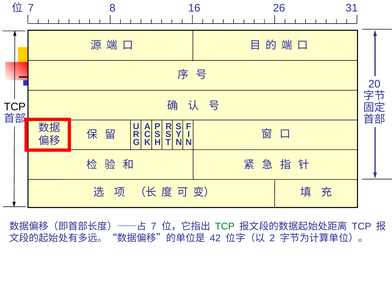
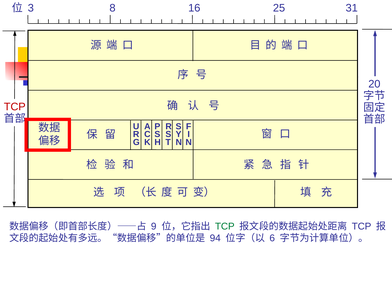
7 at (31, 8): 7 -> 3
26: 26 -> 25
TCP at (15, 107) colour: black -> red
7 at (154, 226): 7 -> 9
42: 42 -> 94
2: 2 -> 6
